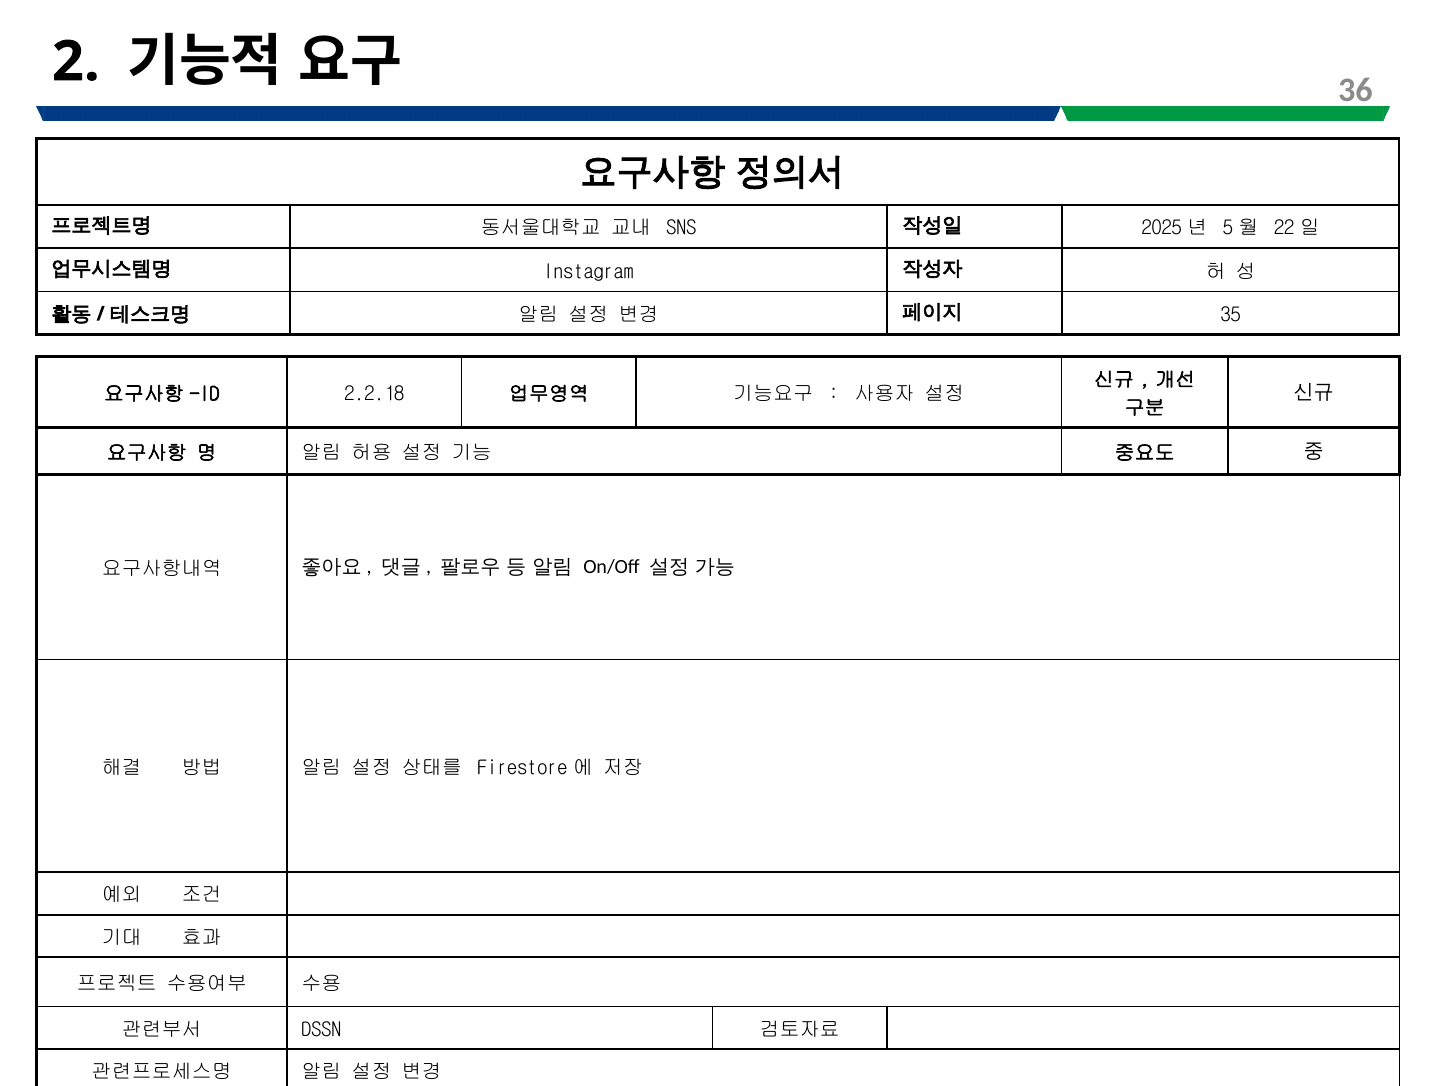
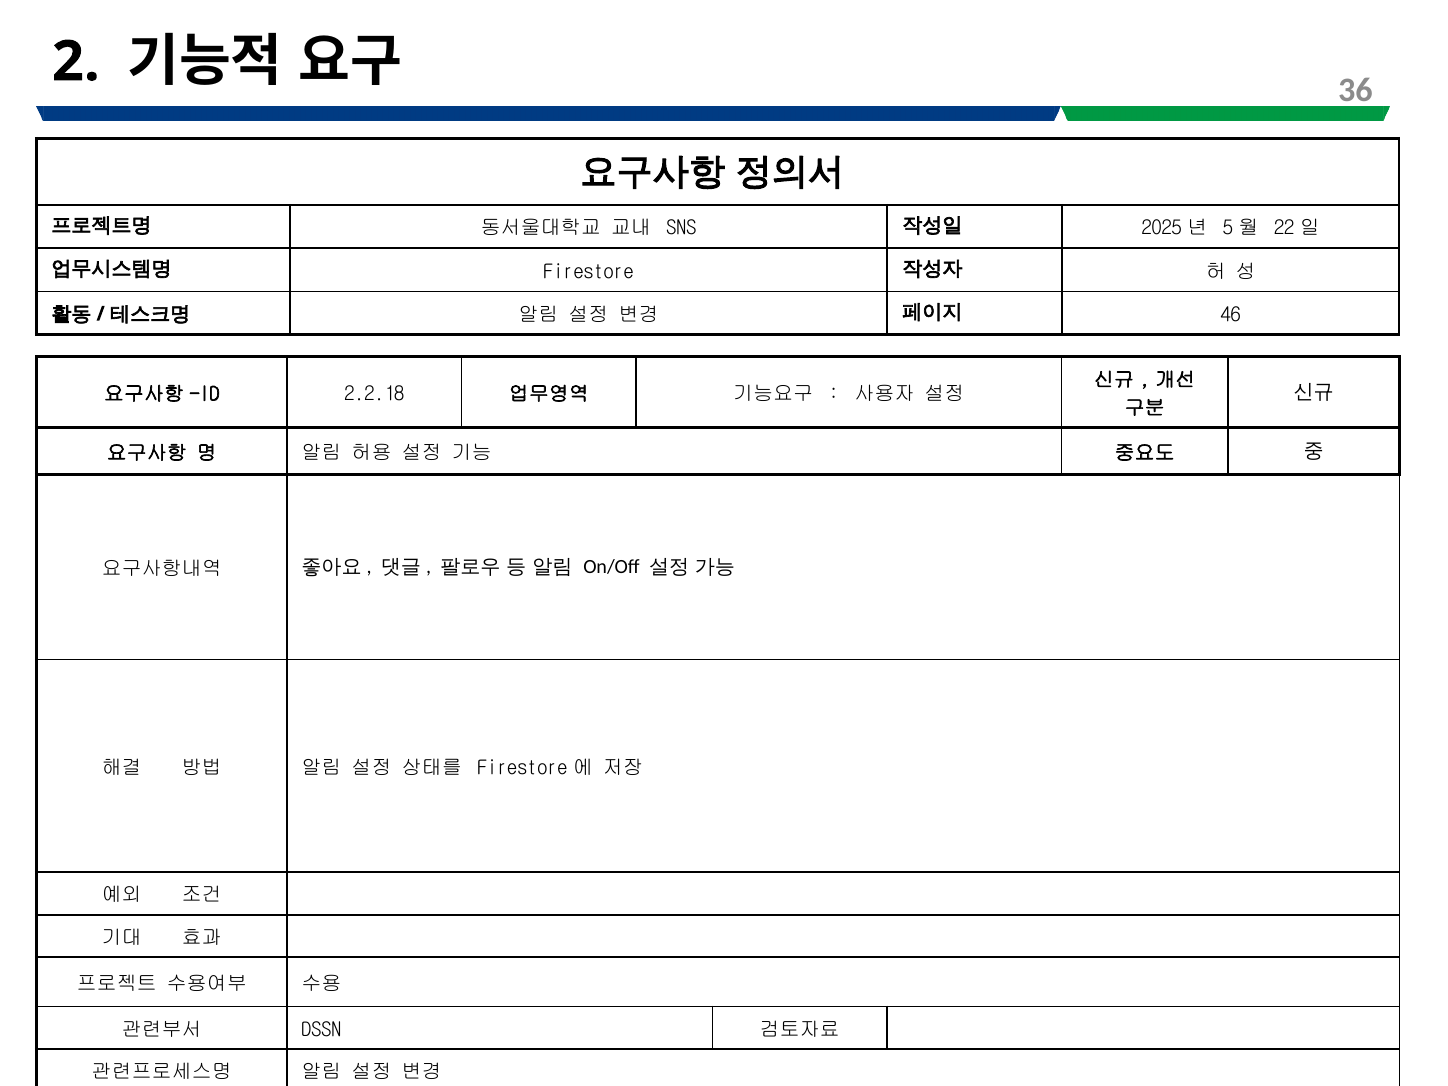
Instagram at (589, 272): Instagram -> Firestore
35: 35 -> 46
